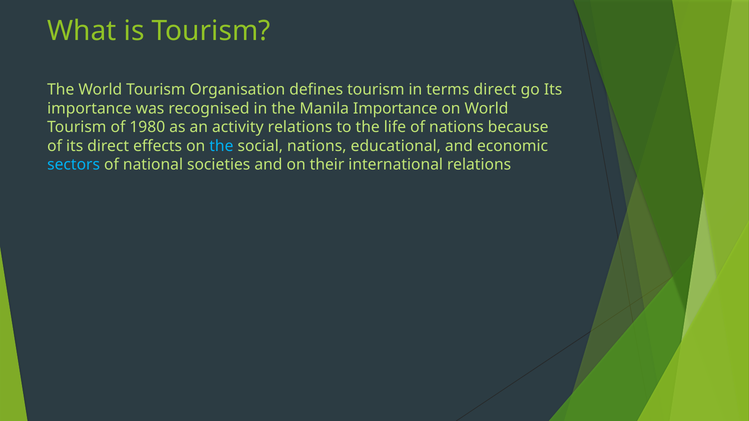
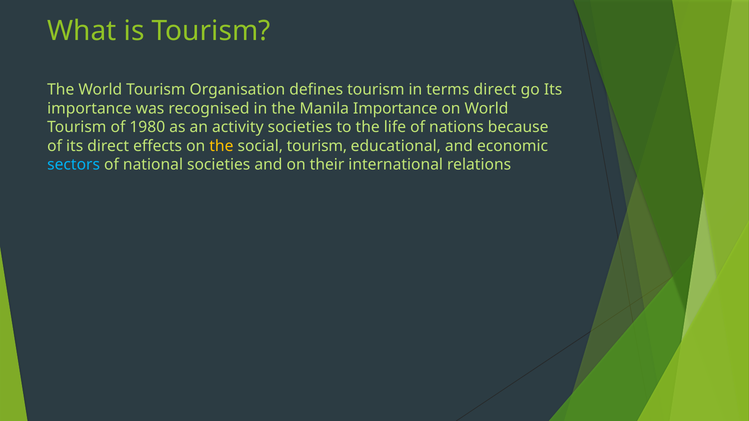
activity relations: relations -> societies
the at (221, 146) colour: light blue -> yellow
social nations: nations -> tourism
